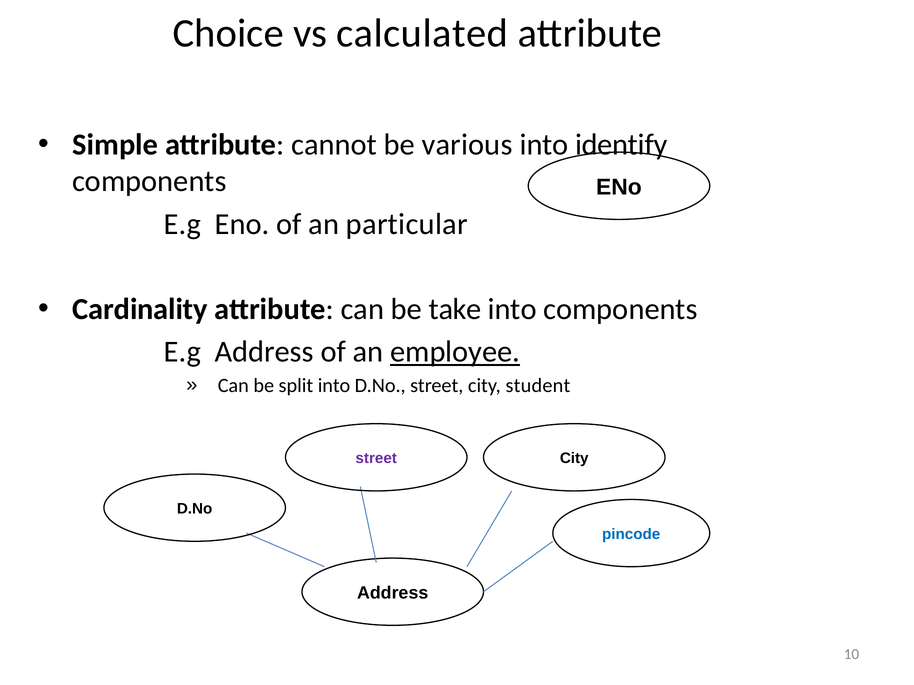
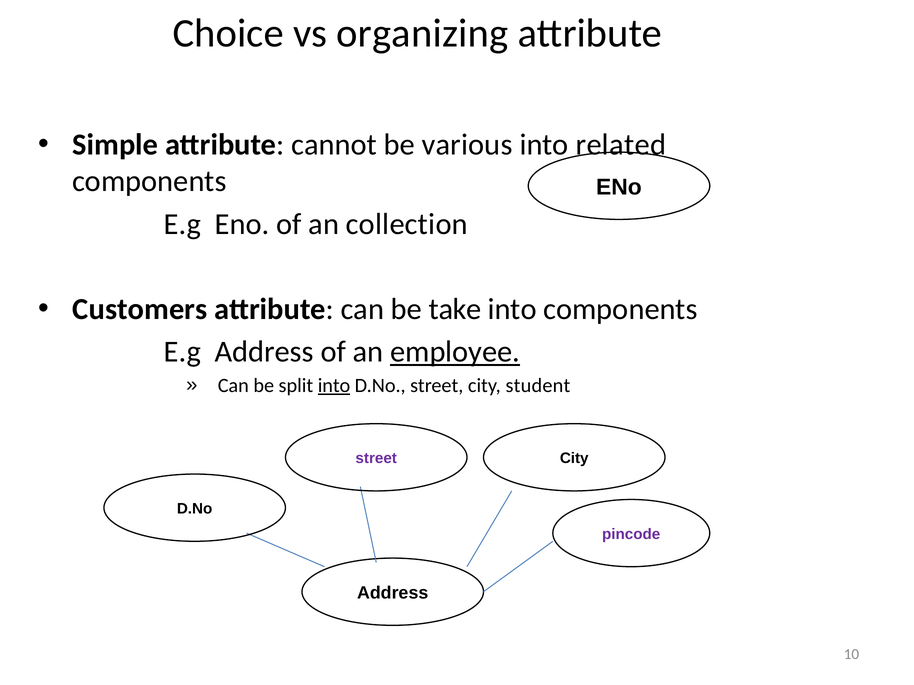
calculated: calculated -> organizing
identify: identify -> related
particular: particular -> collection
Cardinality: Cardinality -> Customers
into at (334, 386) underline: none -> present
pincode colour: blue -> purple
